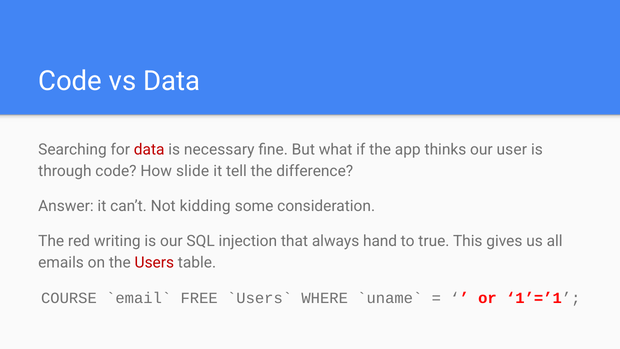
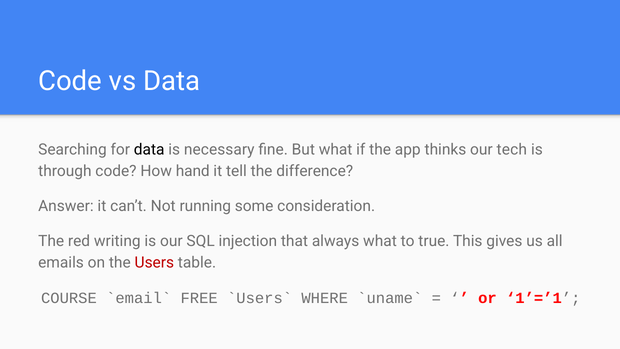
data at (149, 149) colour: red -> black
user: user -> tech
slide: slide -> hand
kidding: kidding -> running
always hand: hand -> what
